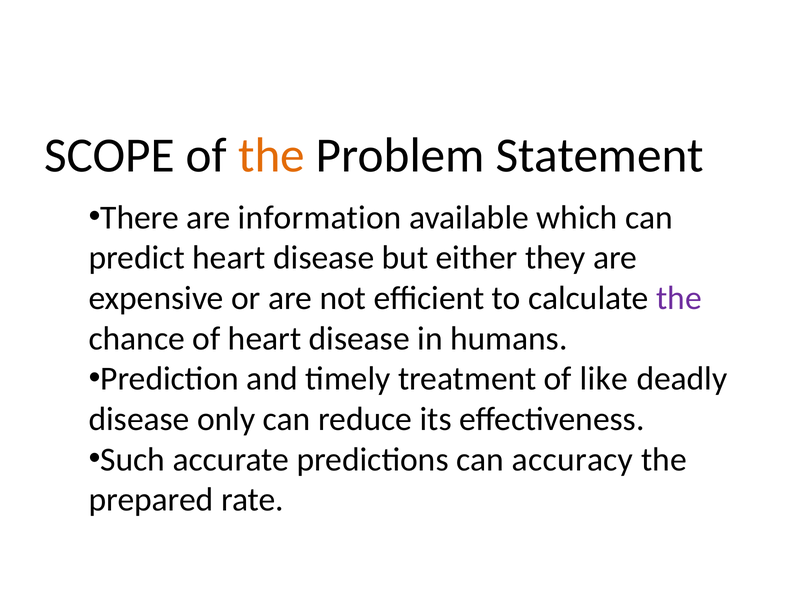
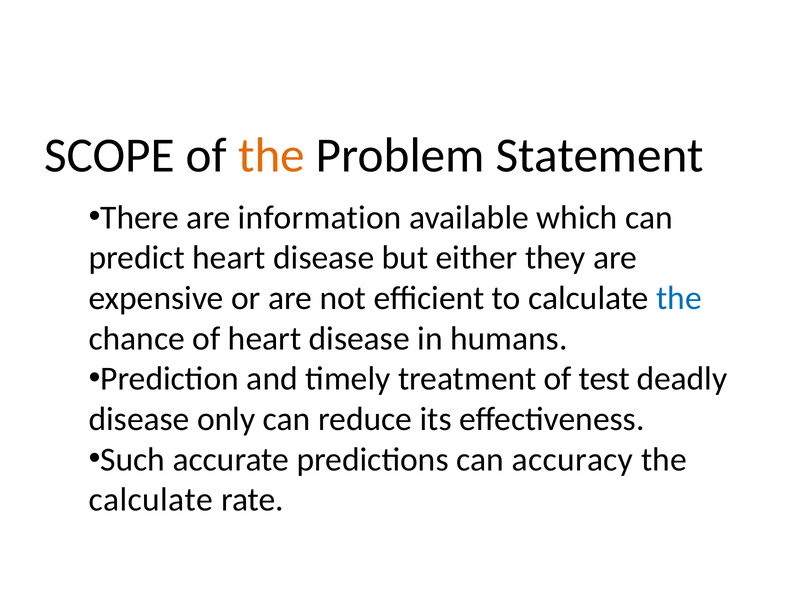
the at (679, 298) colour: purple -> blue
like: like -> test
prepared at (151, 499): prepared -> calculate
